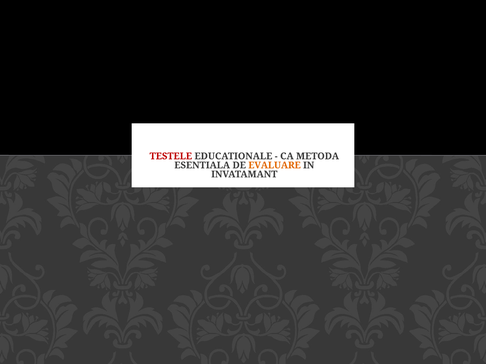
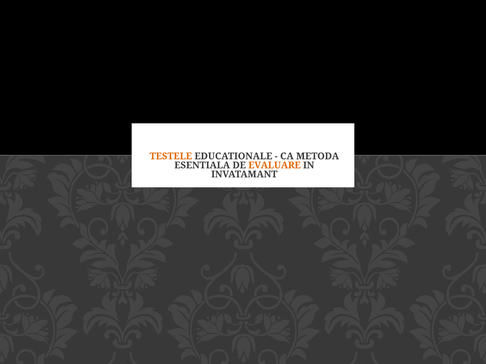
TESTELE colour: red -> orange
